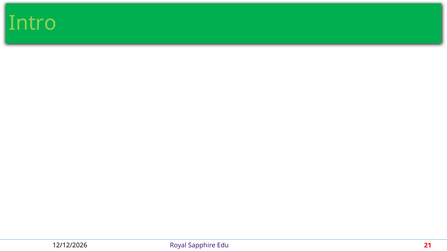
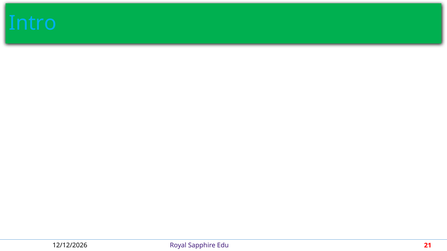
Intro colour: light green -> light blue
